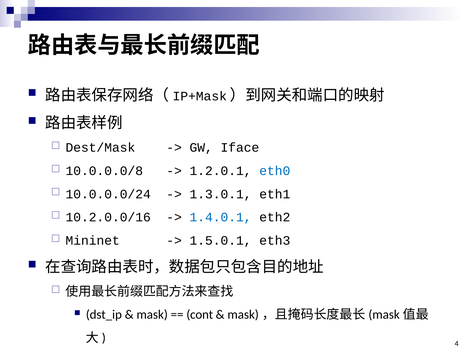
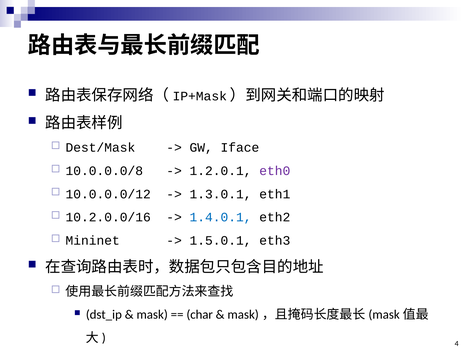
eth0 colour: blue -> purple
10.0.0.0/24: 10.0.0.0/24 -> 10.0.0.0/12
cont: cont -> char
